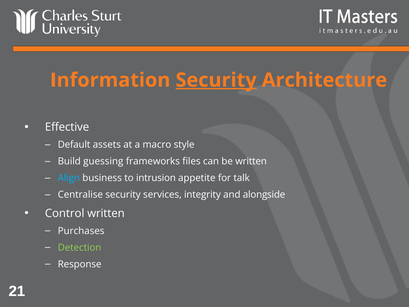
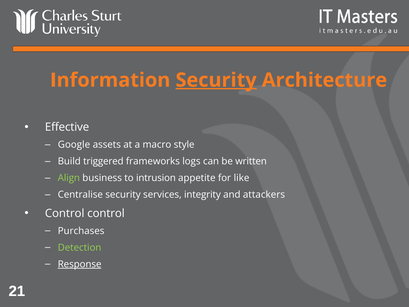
Default: Default -> Google
guessing: guessing -> triggered
files: files -> logs
Align colour: light blue -> light green
talk: talk -> like
alongside: alongside -> attackers
Control written: written -> control
Response underline: none -> present
